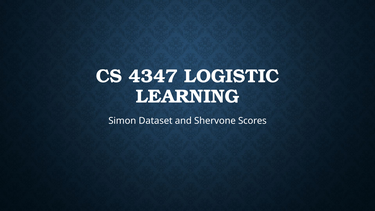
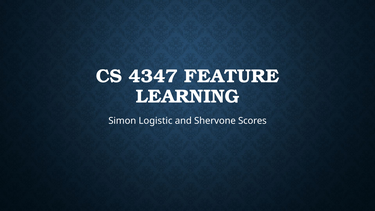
LOGISTIC: LOGISTIC -> FEATURE
Dataset: Dataset -> Logistic
